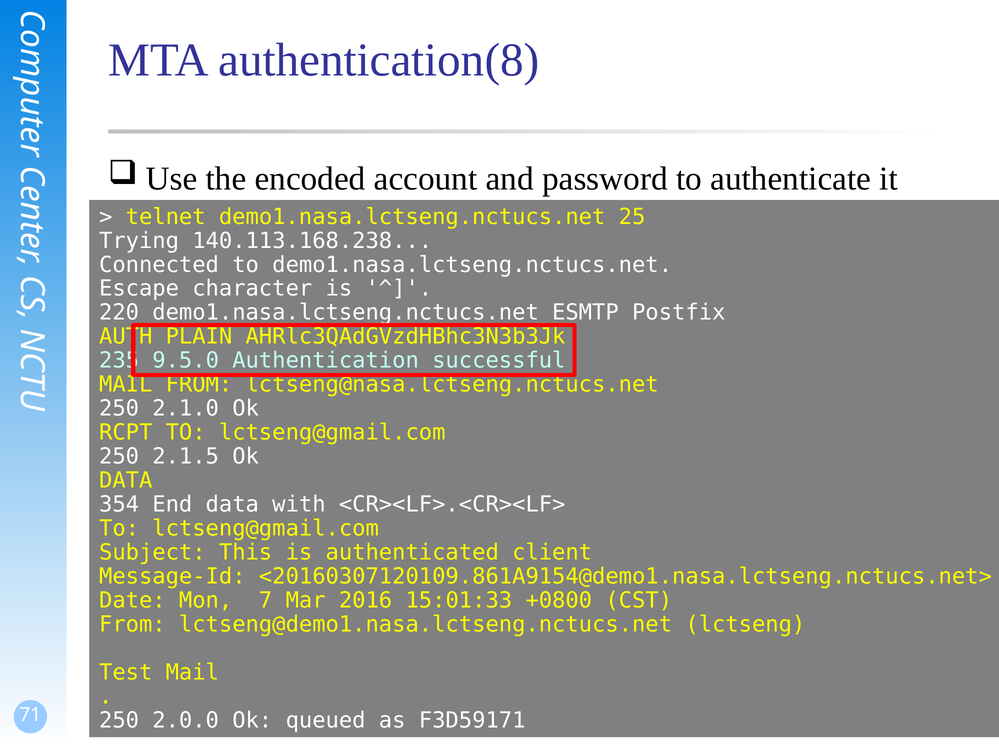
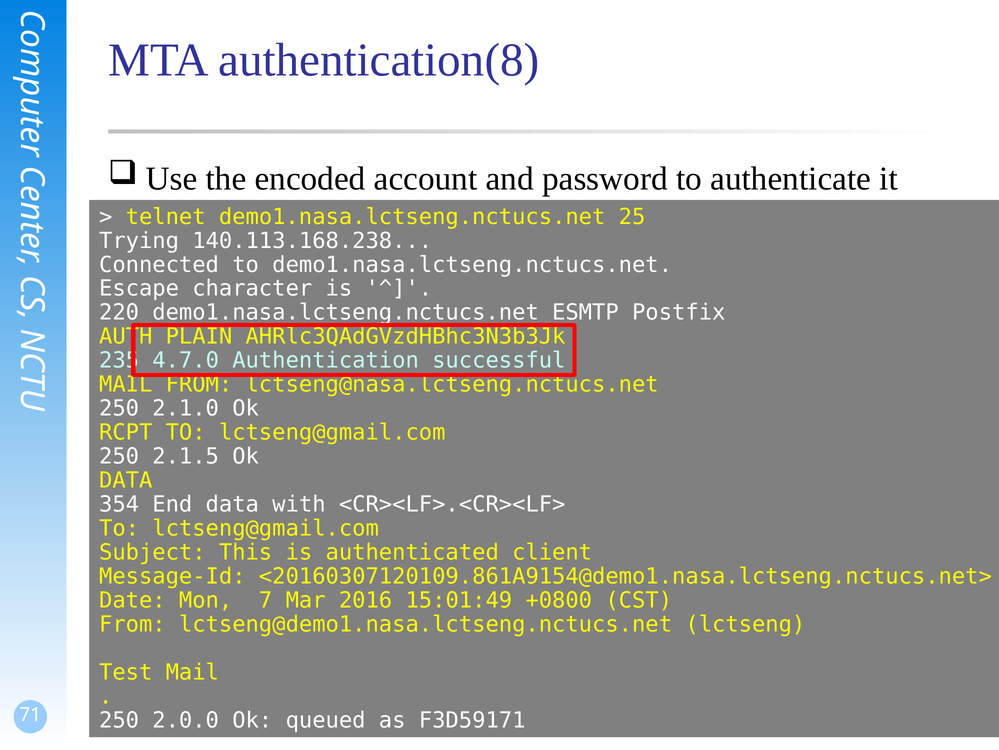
9.5.0: 9.5.0 -> 4.7.0
15:01:33: 15:01:33 -> 15:01:49
